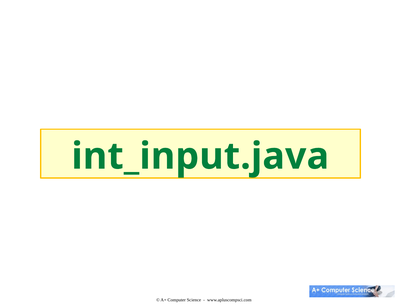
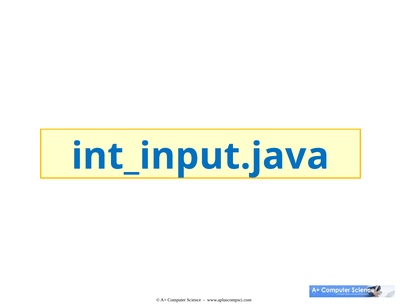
int_input.java colour: green -> blue
